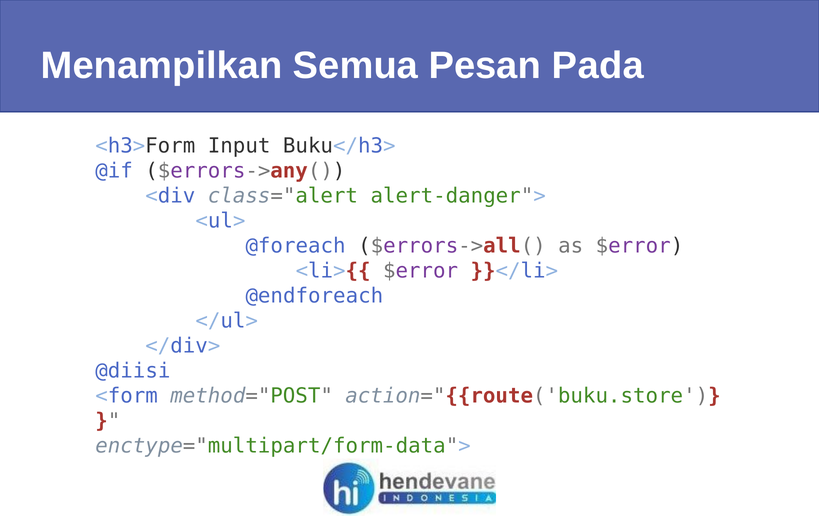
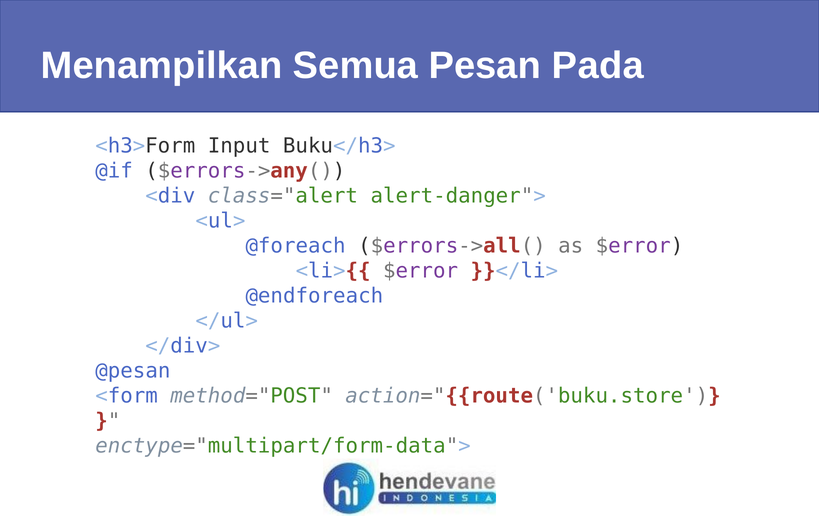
@diisi: @diisi -> @pesan
